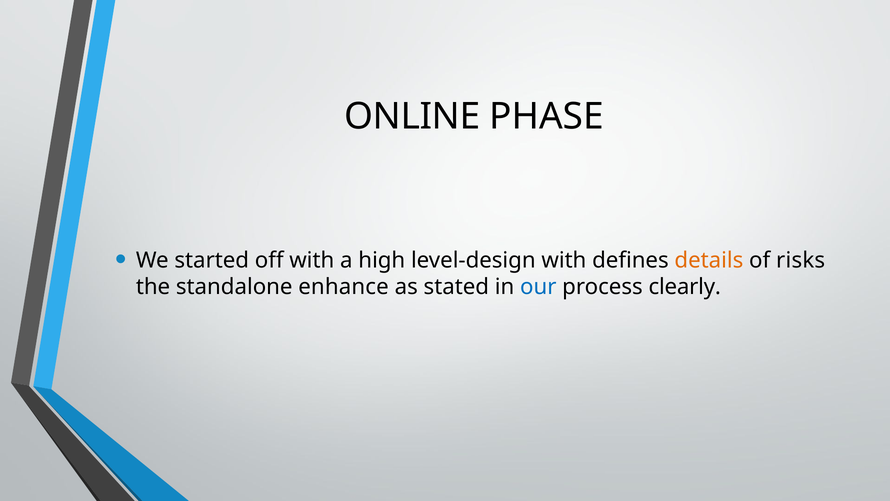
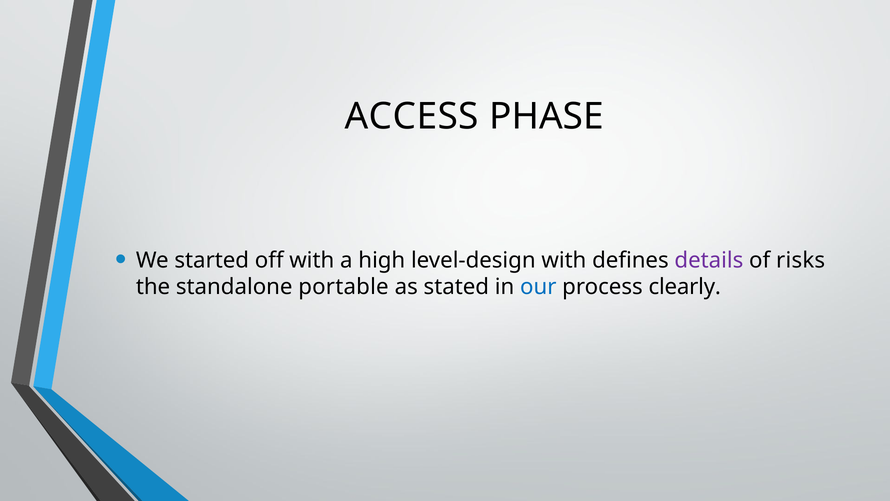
ONLINE: ONLINE -> ACCESS
details colour: orange -> purple
enhance: enhance -> portable
